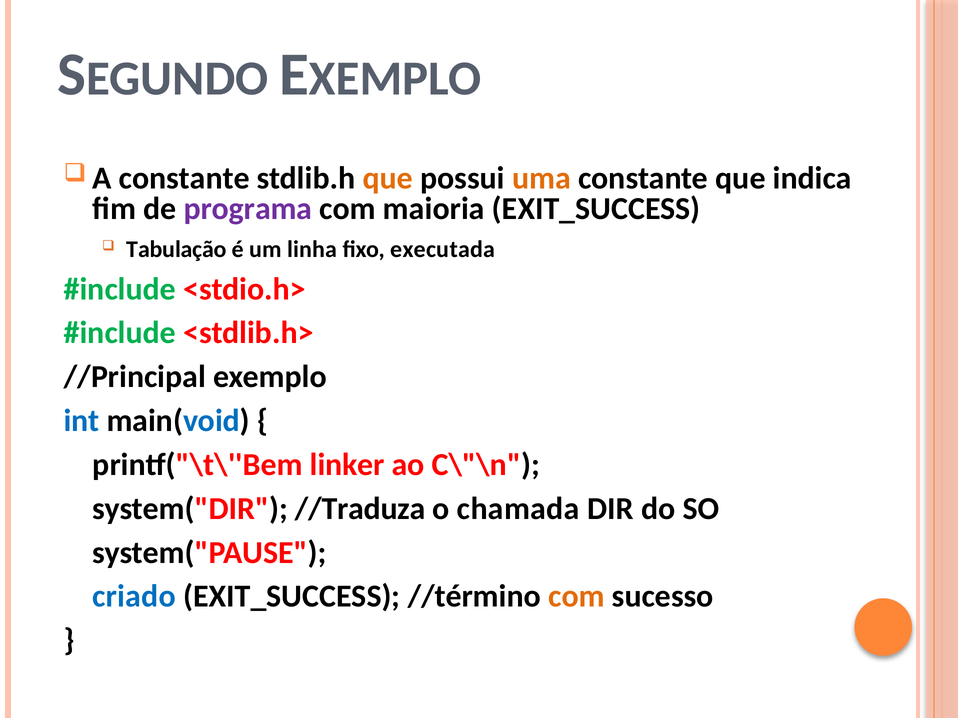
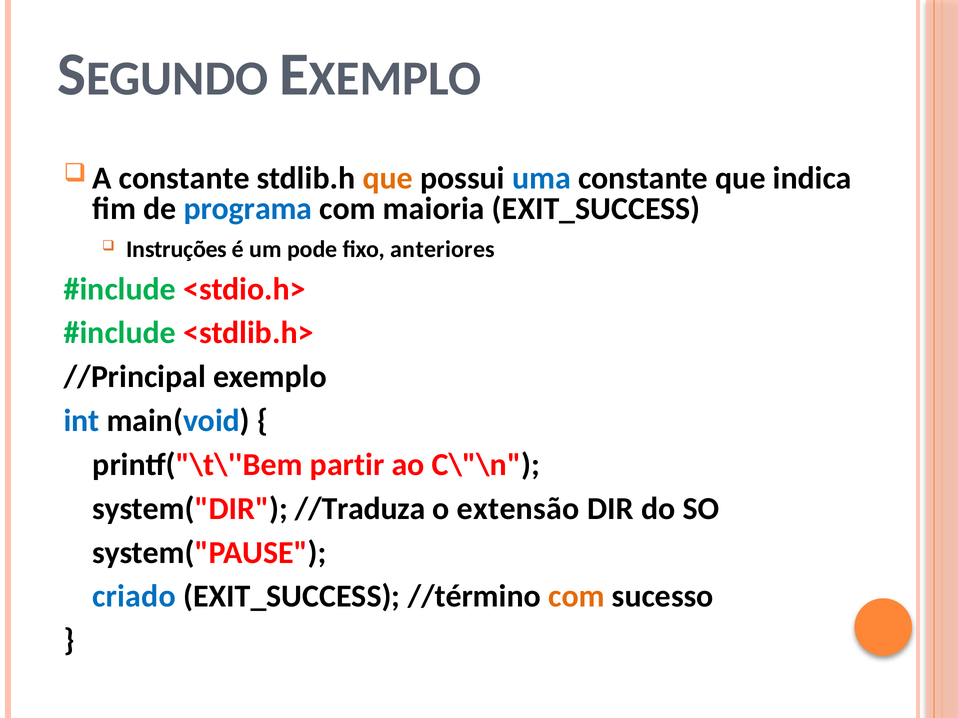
uma colour: orange -> blue
programa colour: purple -> blue
Tabulação: Tabulação -> Instruções
linha: linha -> pode
executada: executada -> anteriores
linker: linker -> partir
chamada: chamada -> extensão
